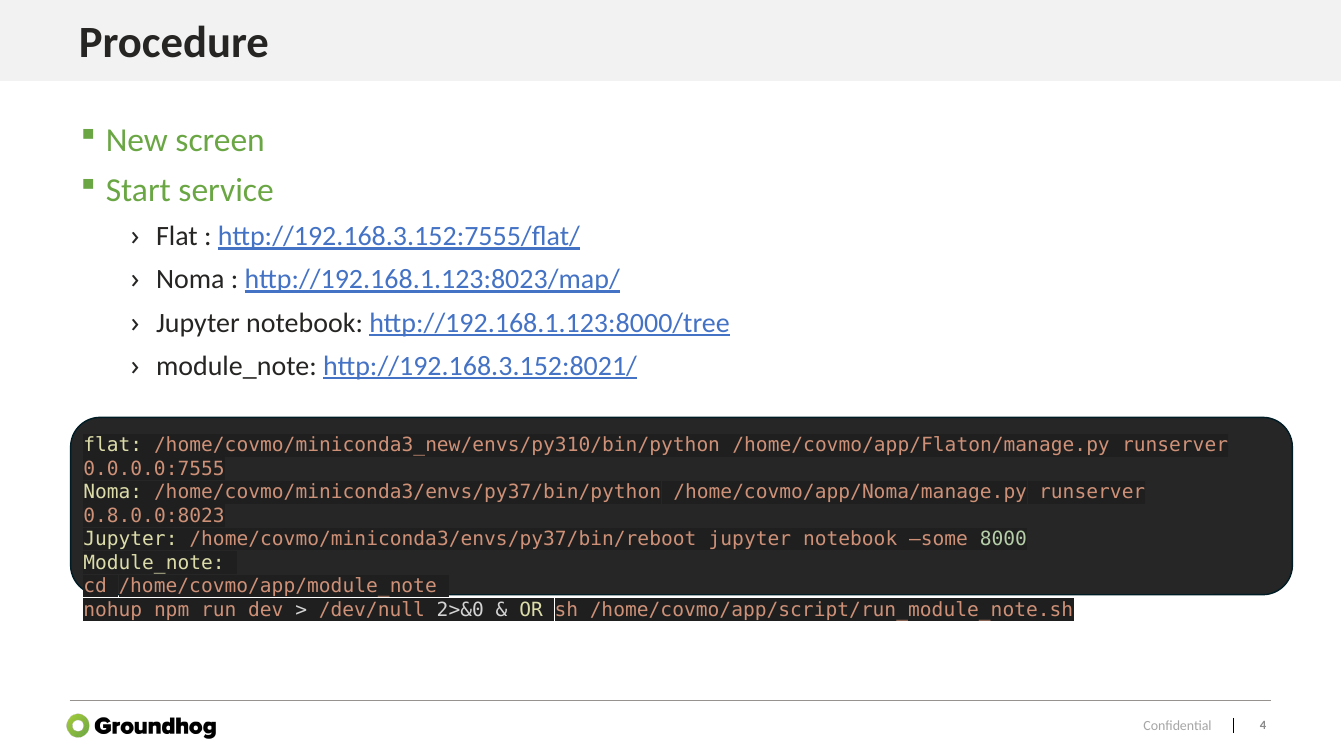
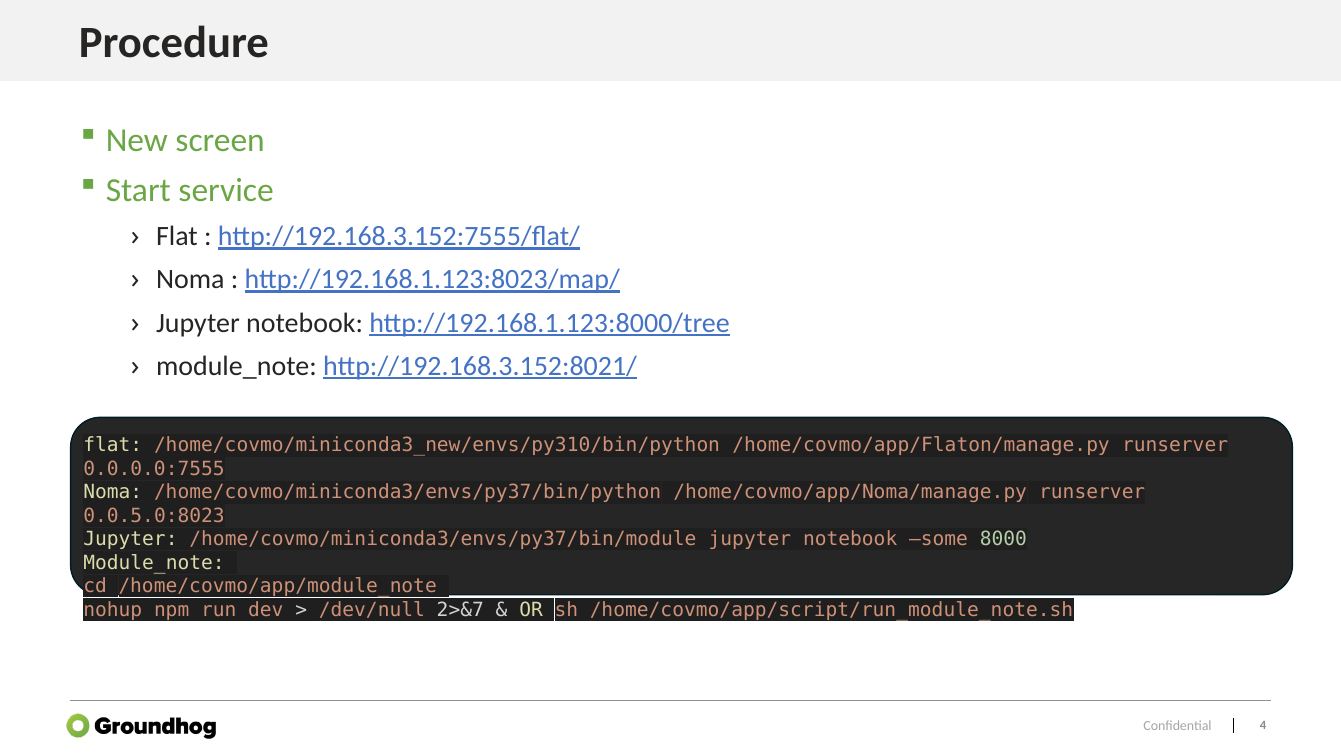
0.8.0.0:8023: 0.8.0.0:8023 -> 0.0.5.0:8023
/home/covmo/miniconda3/envs/py37/bin/reboot: /home/covmo/miniconda3/envs/py37/bin/reboot -> /home/covmo/miniconda3/envs/py37/bin/module
2>&0: 2>&0 -> 2>&7
